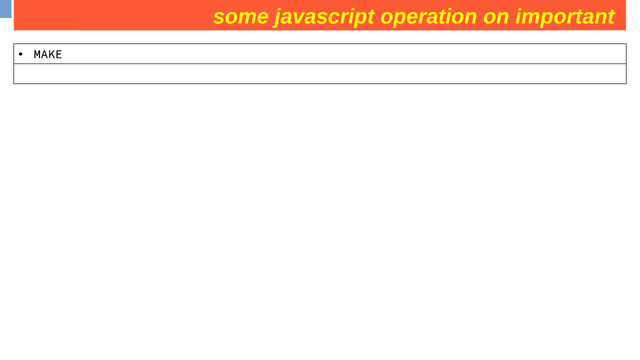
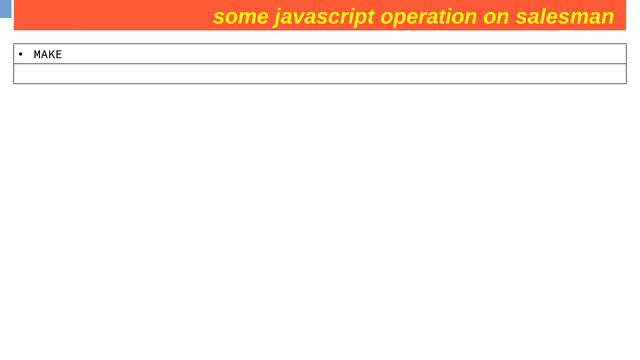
important: important -> salesman
